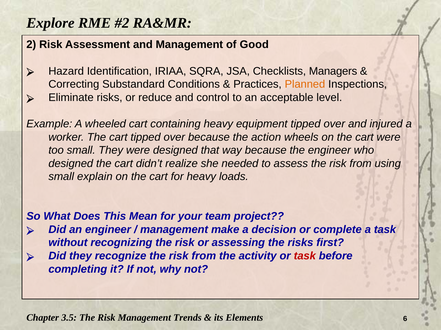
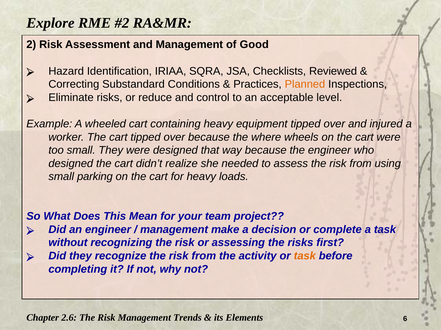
Managers: Managers -> Reviewed
action: action -> where
explain: explain -> parking
task at (305, 256) colour: red -> orange
3.5: 3.5 -> 2.6
